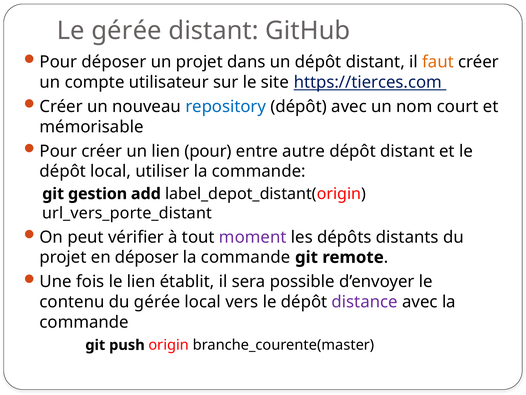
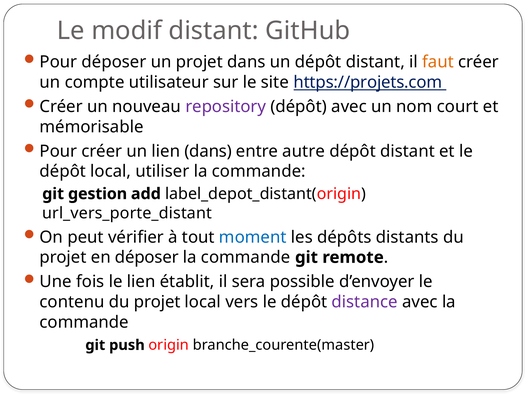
Le gérée: gérée -> modif
https://tierces.com: https://tierces.com -> https://projets.com
repository colour: blue -> purple
lien pour: pour -> dans
moment colour: purple -> blue
contenu du gérée: gérée -> projet
